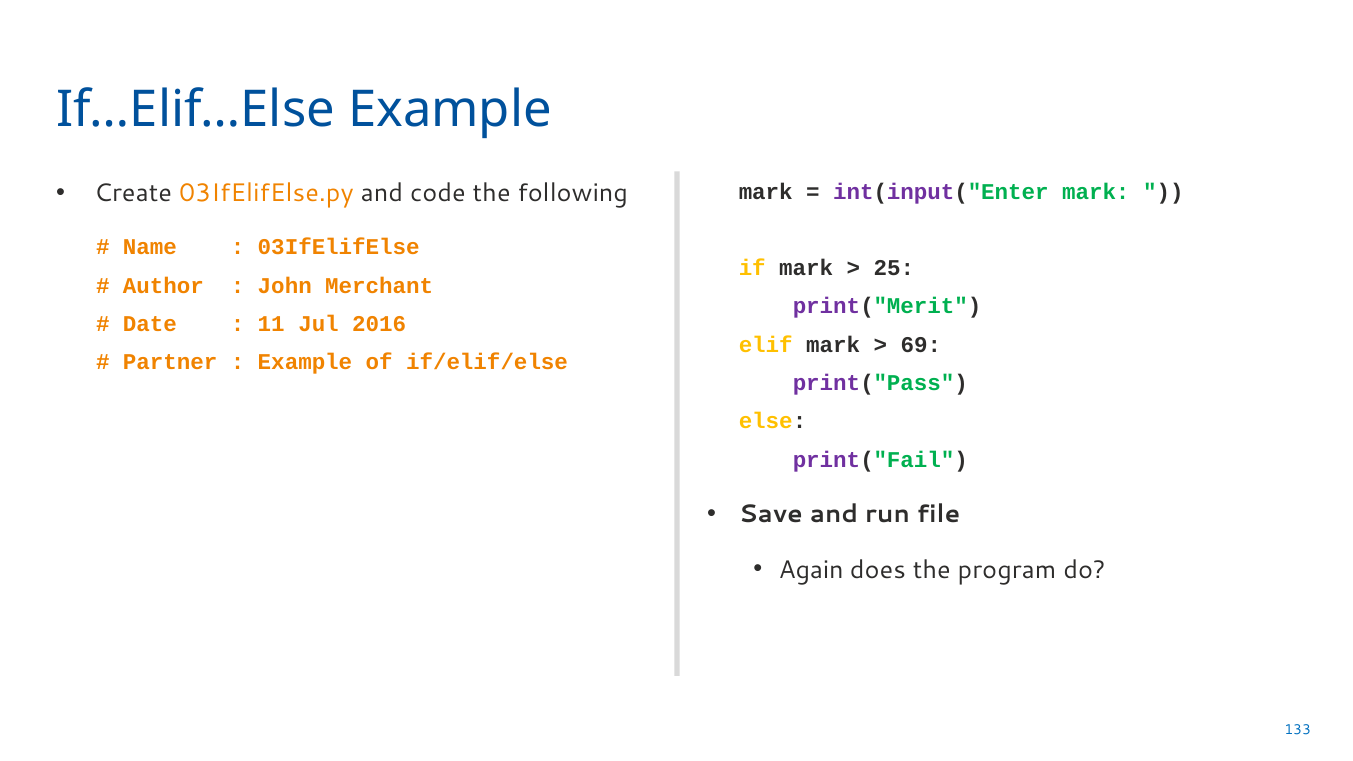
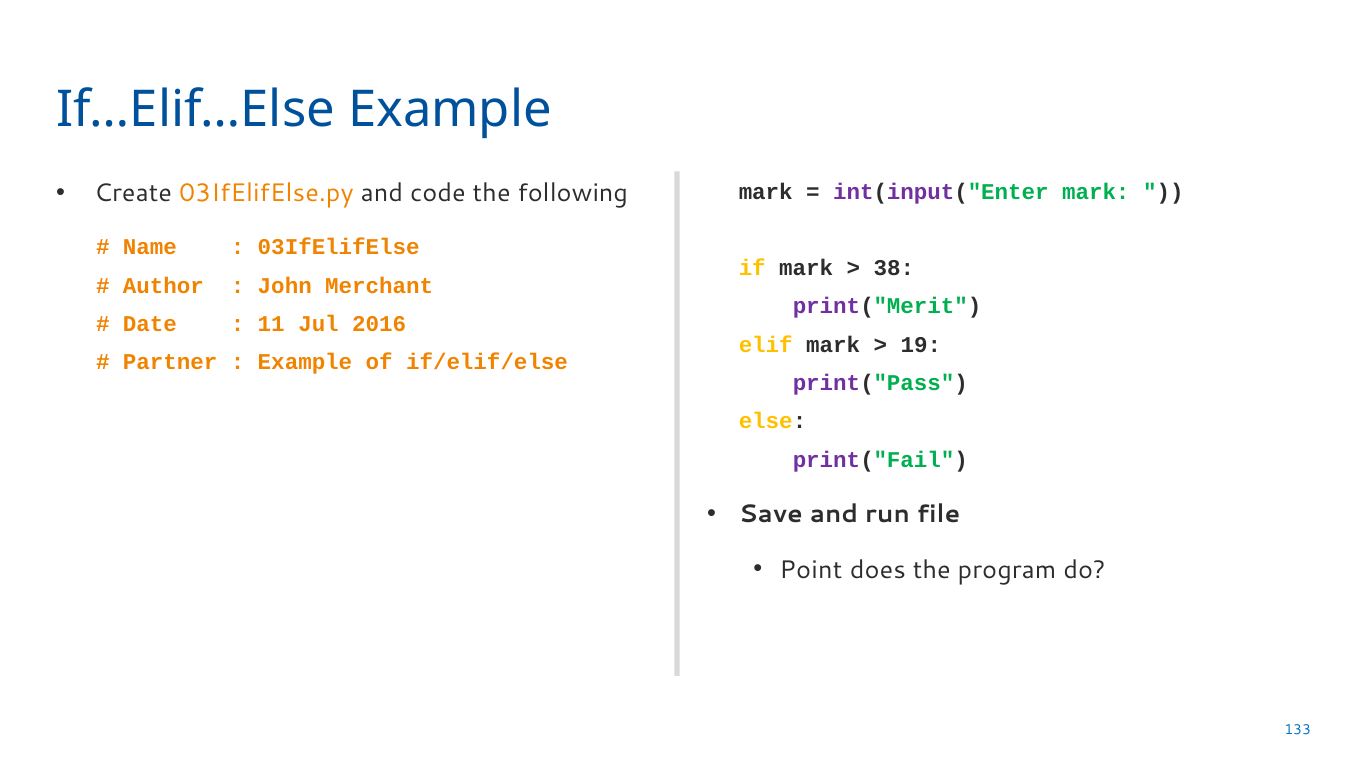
25: 25 -> 38
69: 69 -> 19
Again: Again -> Point
